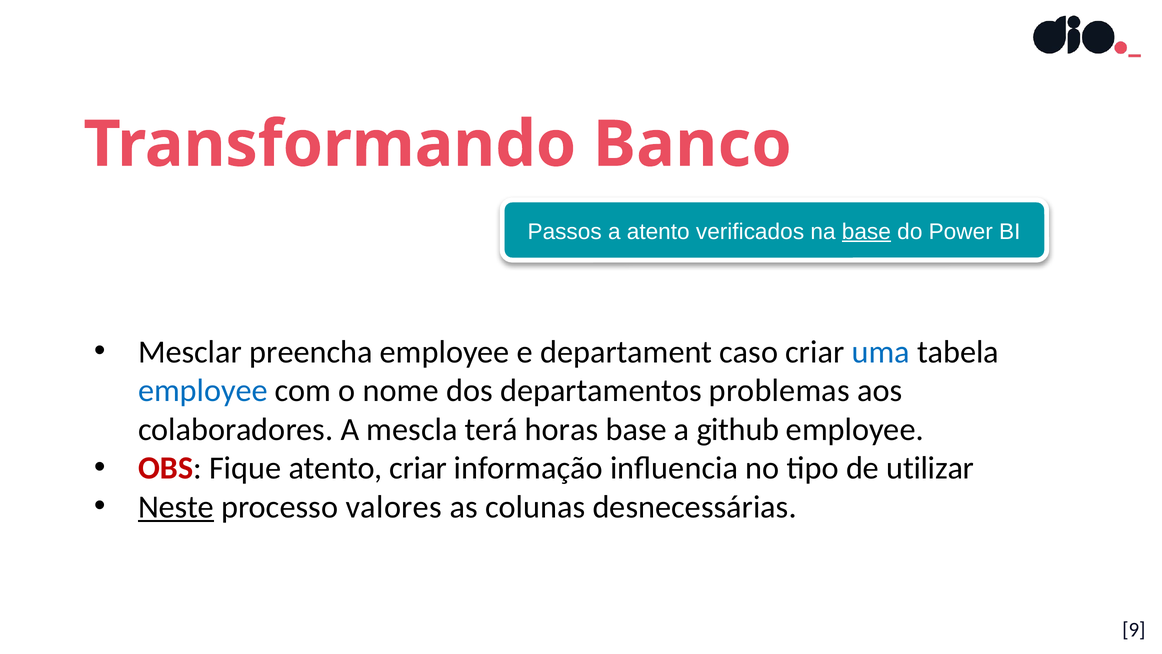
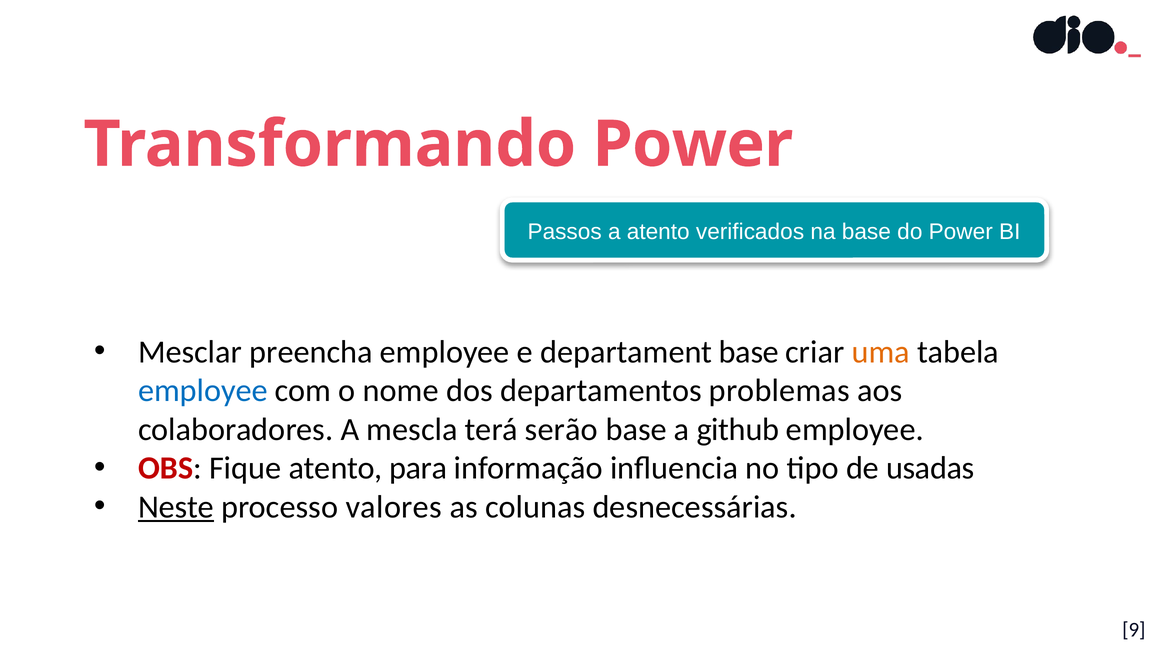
Transformando Banco: Banco -> Power
base at (866, 231) underline: present -> none
departament caso: caso -> base
uma colour: blue -> orange
horas: horas -> serão
atento criar: criar -> para
utilizar: utilizar -> usadas
